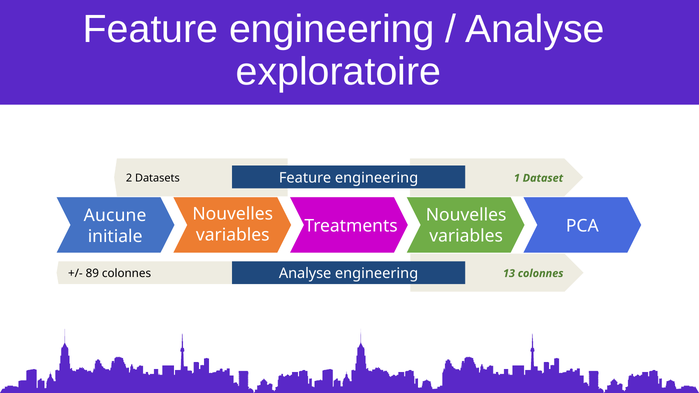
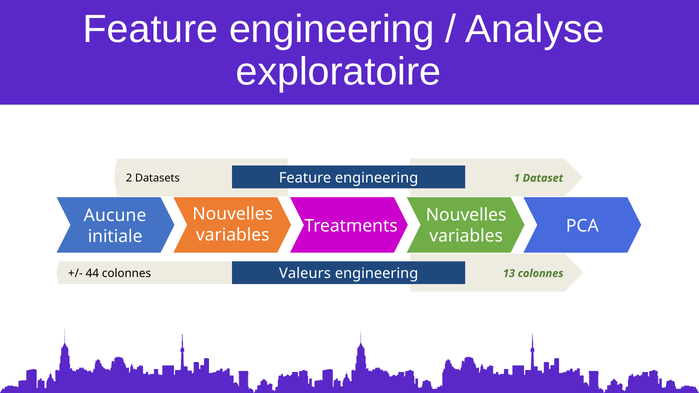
89: 89 -> 44
colonnes Analyse: Analyse -> Valeurs
